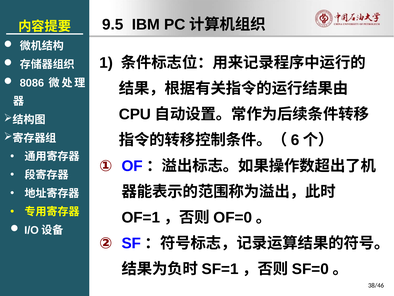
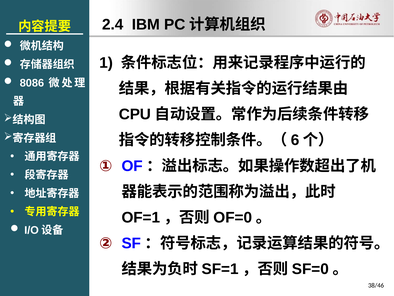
9.5: 9.5 -> 2.4
